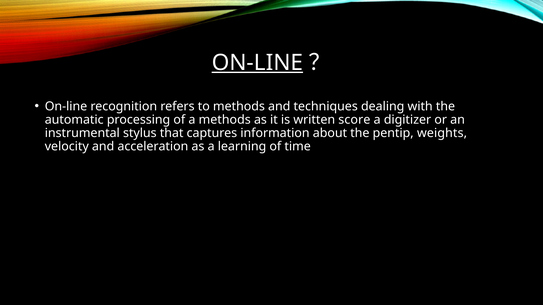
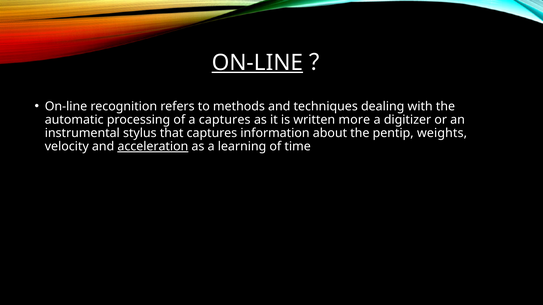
a methods: methods -> captures
score: score -> more
acceleration underline: none -> present
